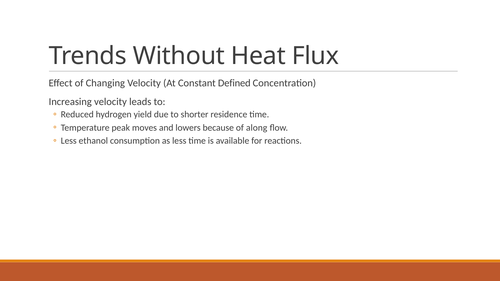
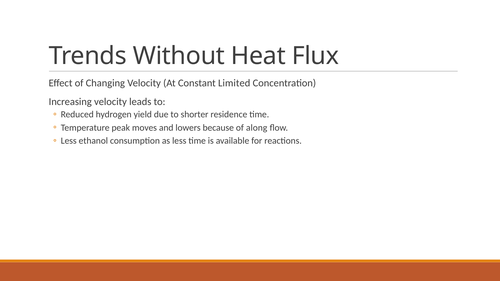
Defined: Defined -> Limited
